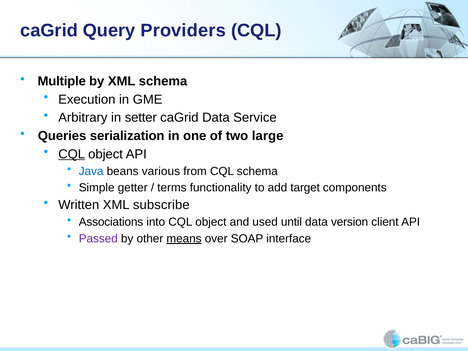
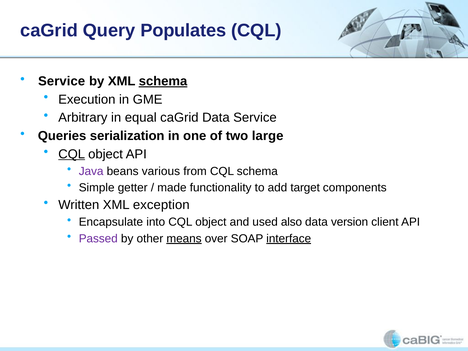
Providers: Providers -> Populates
Multiple at (62, 81): Multiple -> Service
schema at (163, 81) underline: none -> present
setter: setter -> equal
Java colour: blue -> purple
terms: terms -> made
subscribe: subscribe -> exception
Associations: Associations -> Encapsulate
until: until -> also
interface underline: none -> present
